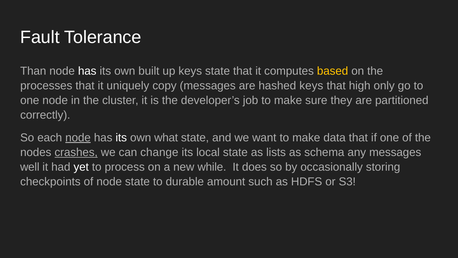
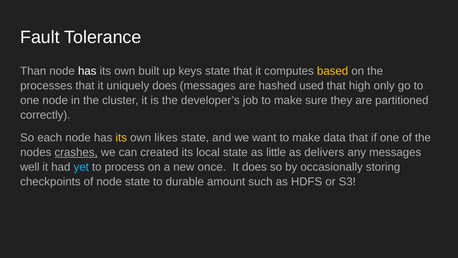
uniquely copy: copy -> does
hashed keys: keys -> used
node at (78, 137) underline: present -> none
its at (121, 137) colour: white -> yellow
what: what -> likes
change: change -> created
lists: lists -> little
schema: schema -> delivers
yet colour: white -> light blue
while: while -> once
